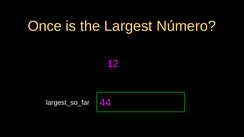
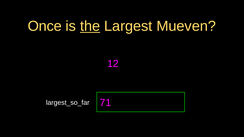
the underline: none -> present
Número: Número -> Mueven
44: 44 -> 71
